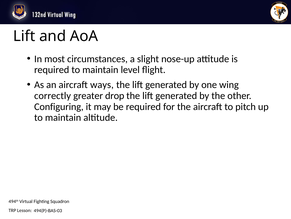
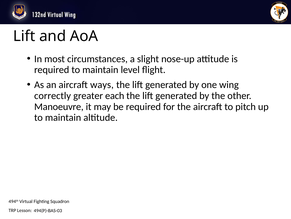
drop: drop -> each
Configuring: Configuring -> Manoeuvre
